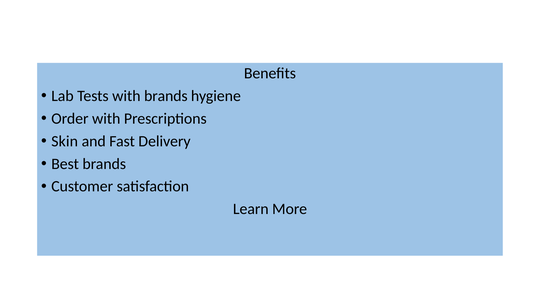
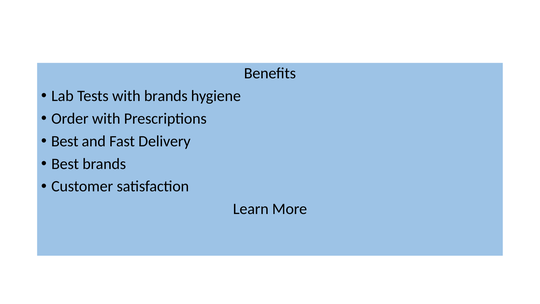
Skin at (65, 141): Skin -> Best
